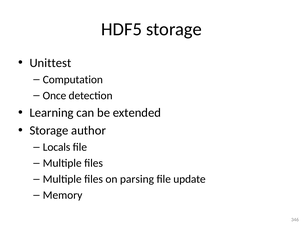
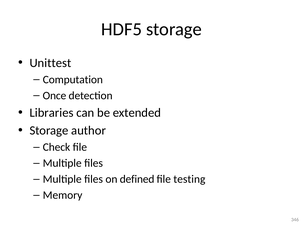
Learning: Learning -> Libraries
Locals: Locals -> Check
parsing: parsing -> defined
update: update -> testing
